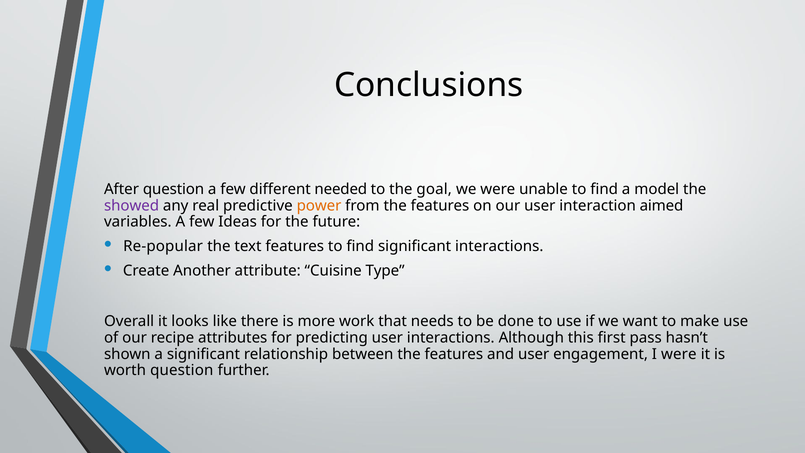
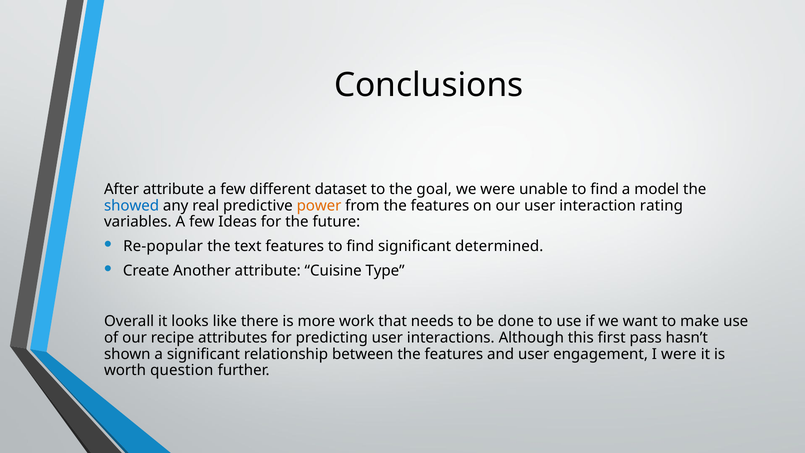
After question: question -> attribute
needed: needed -> dataset
showed colour: purple -> blue
aimed: aimed -> rating
significant interactions: interactions -> determined
